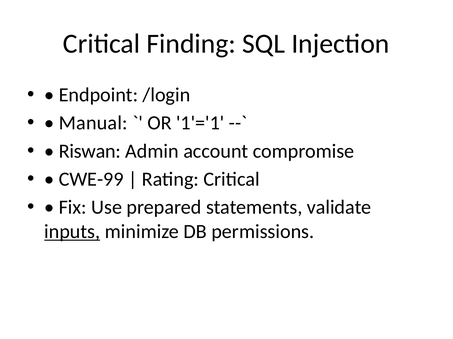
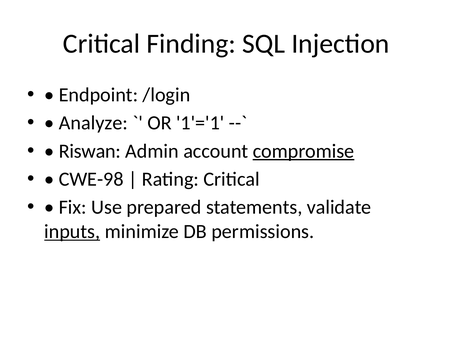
Manual: Manual -> Analyze
compromise underline: none -> present
CWE-99: CWE-99 -> CWE-98
